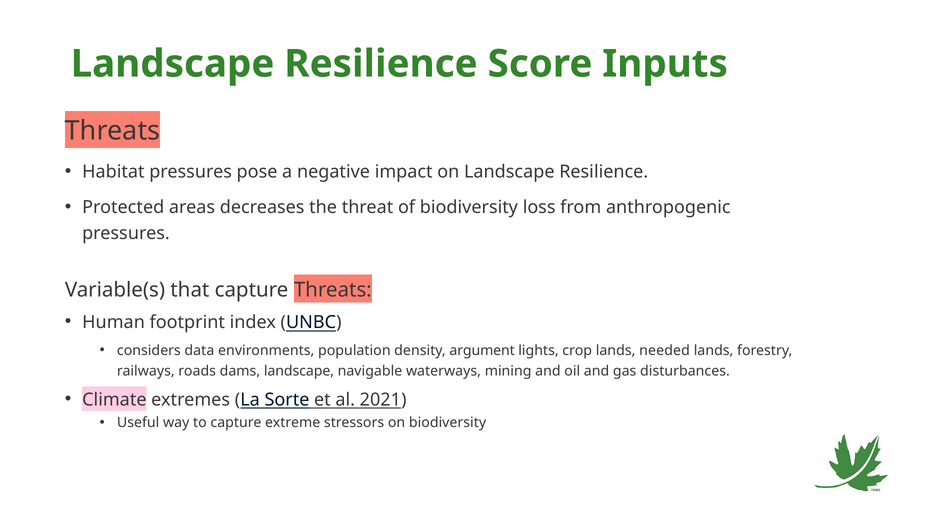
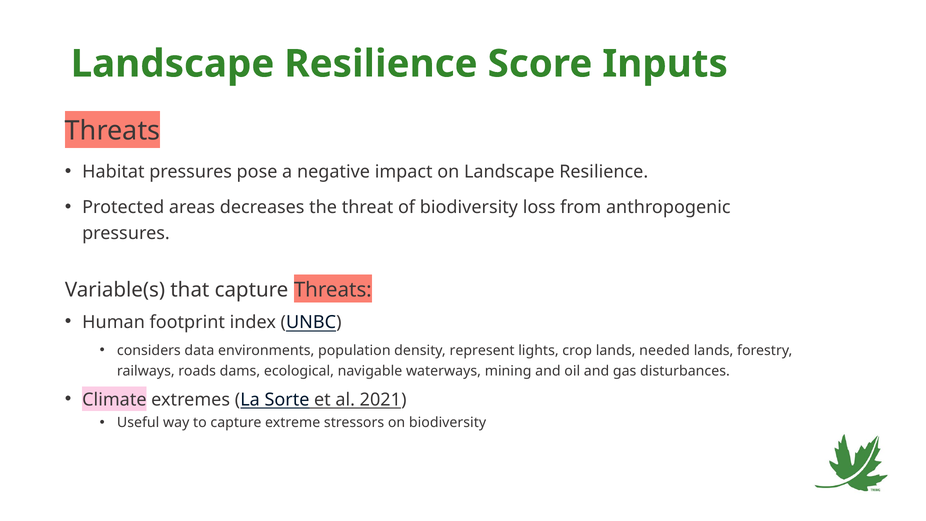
argument: argument -> represent
dams landscape: landscape -> ecological
